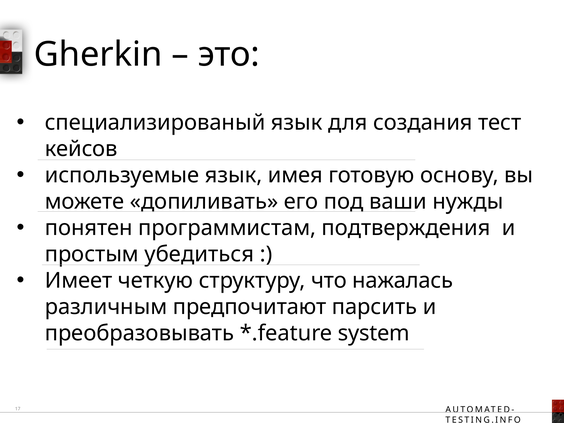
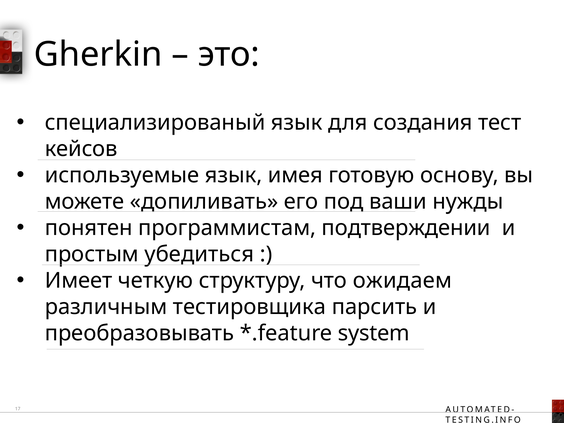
подтверждения: подтверждения -> подтверждении
нажалась: нажалась -> ожидаем
предпочитают: предпочитают -> тестировщика
